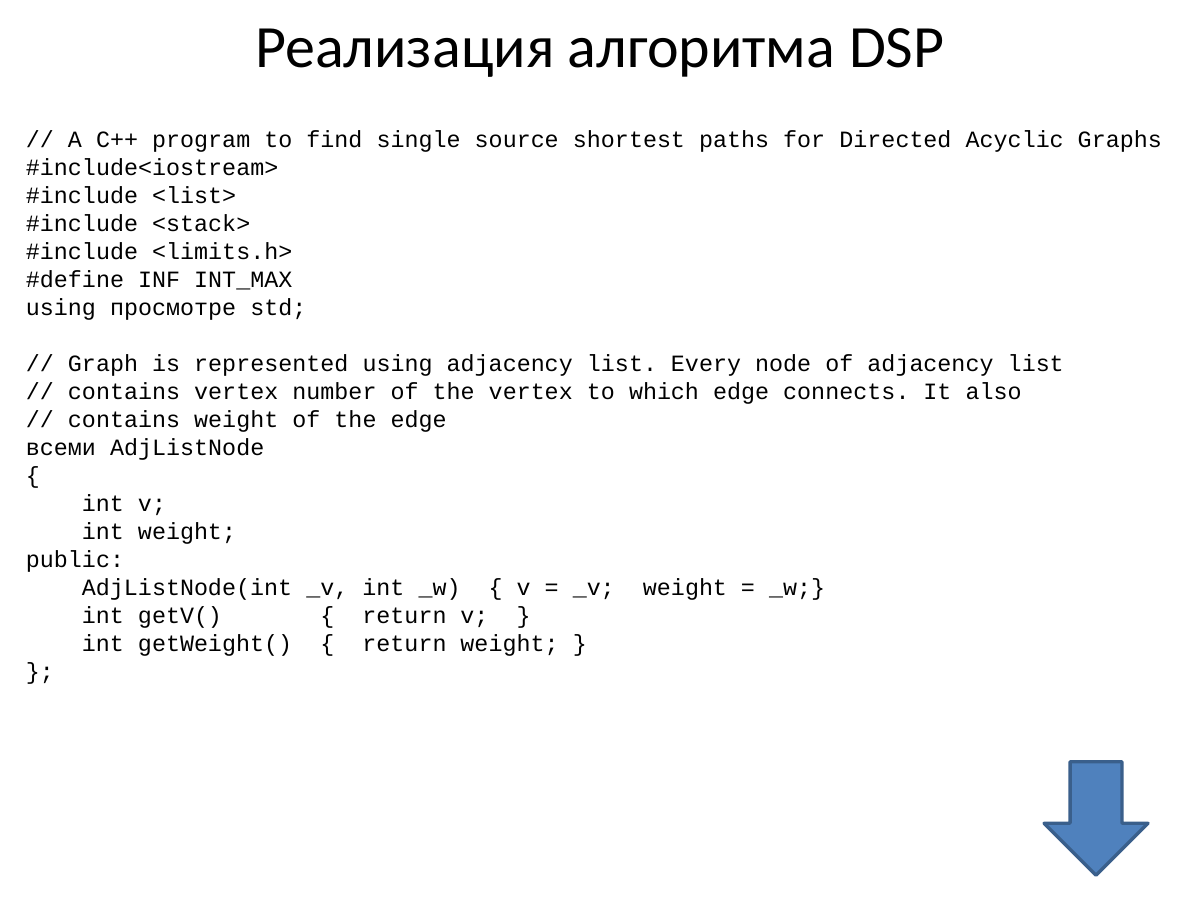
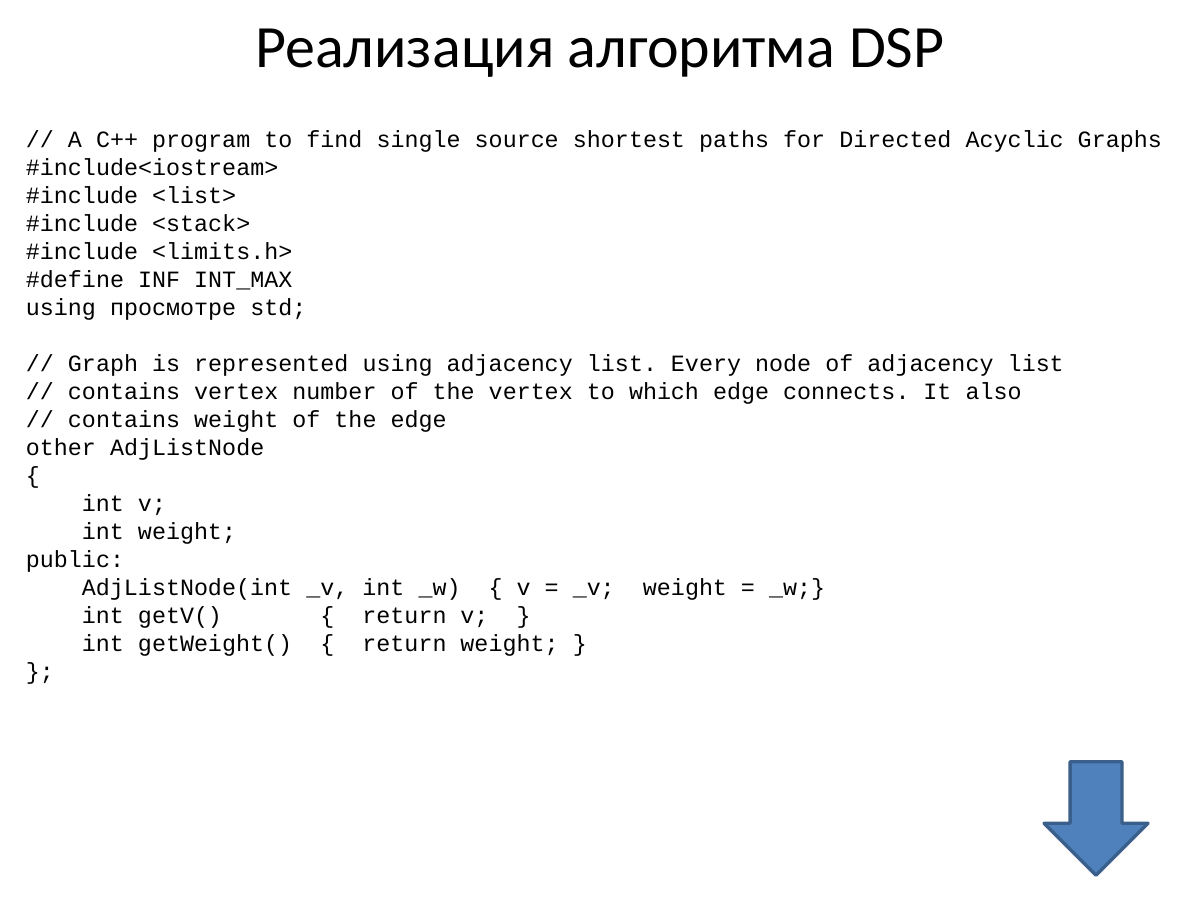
всеми: всеми -> other
